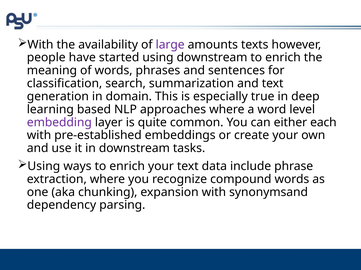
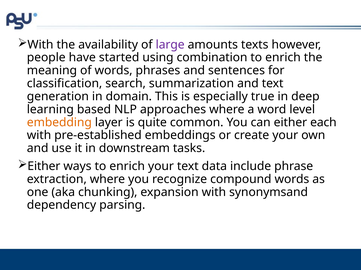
using downstream: downstream -> combination
embedding colour: purple -> orange
Using at (44, 167): Using -> Either
